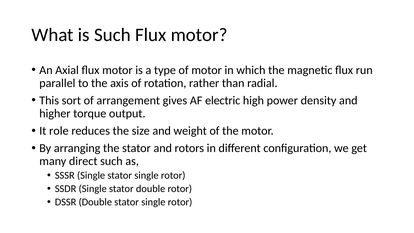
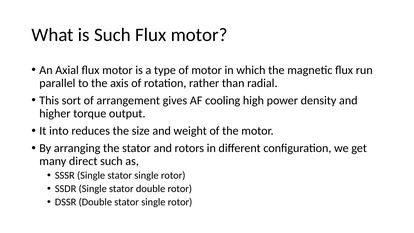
electric: electric -> cooling
role: role -> into
